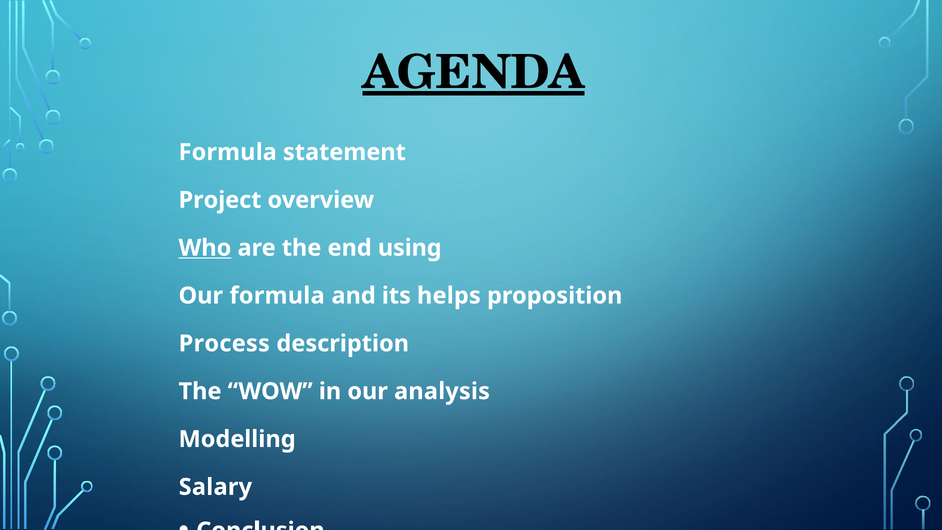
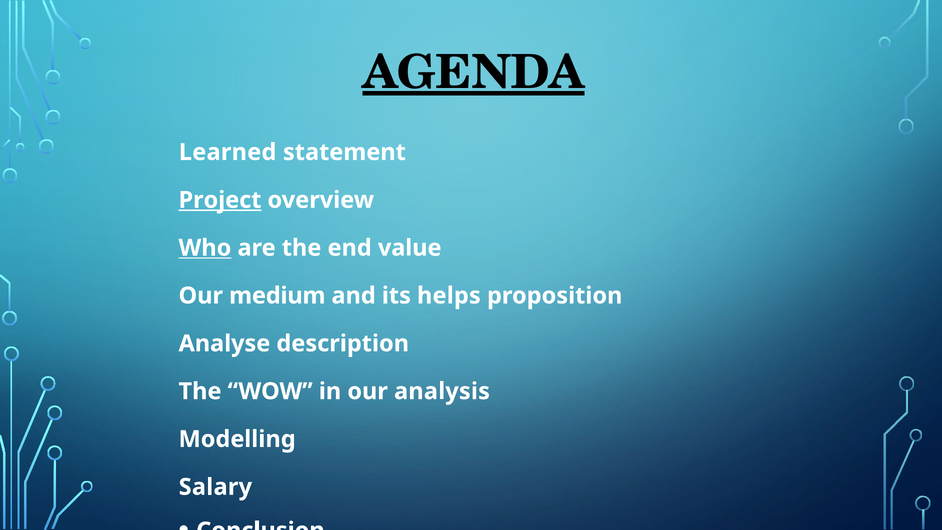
Formula at (228, 152): Formula -> Learned
Project underline: none -> present
using: using -> value
Our formula: formula -> medium
Process: Process -> Analyse
